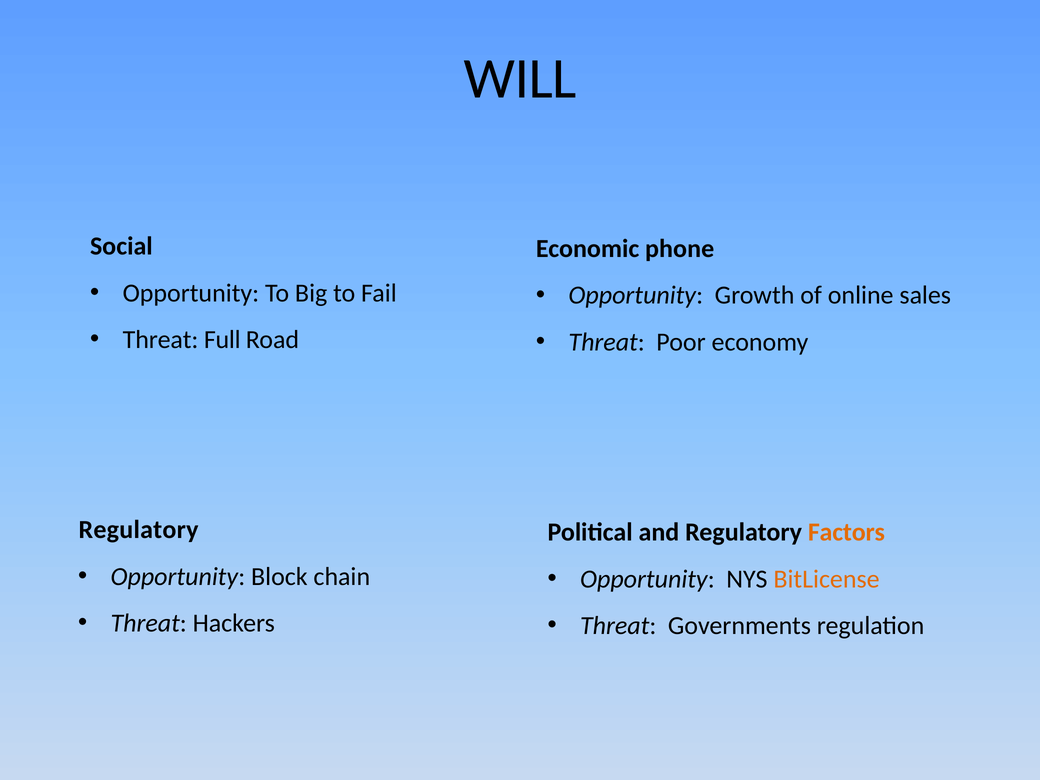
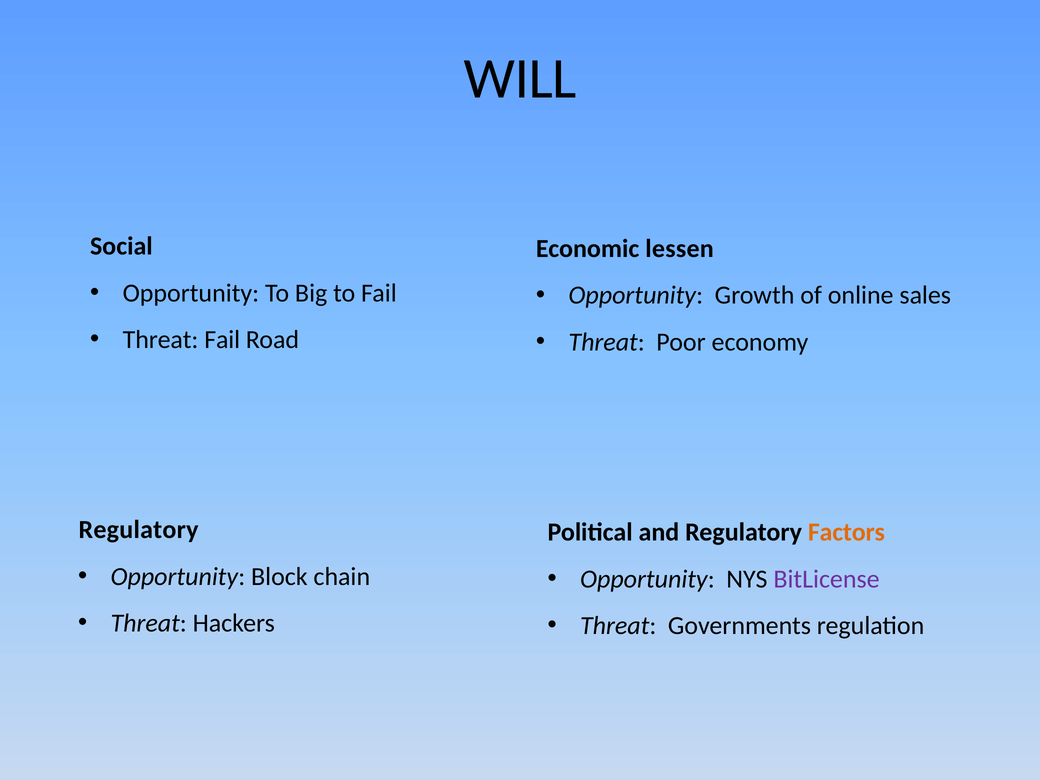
phone: phone -> lessen
Threat Full: Full -> Fail
BitLicense colour: orange -> purple
